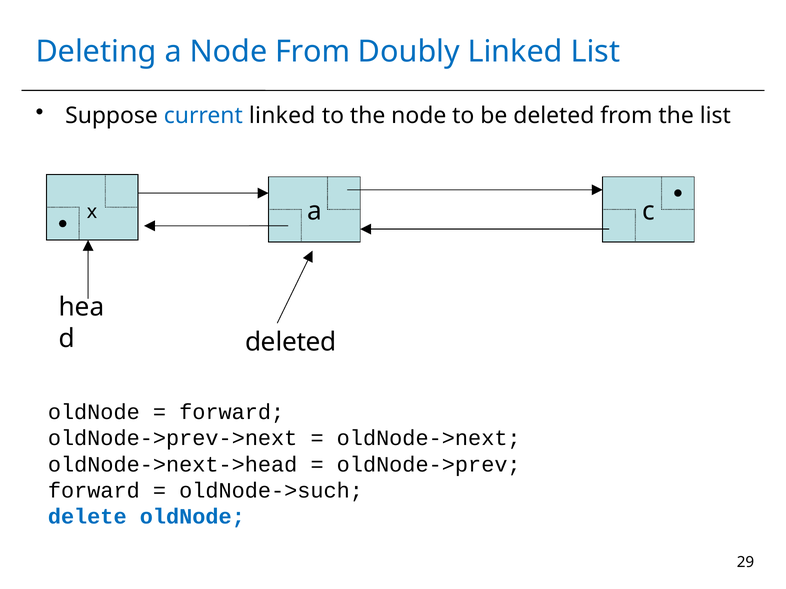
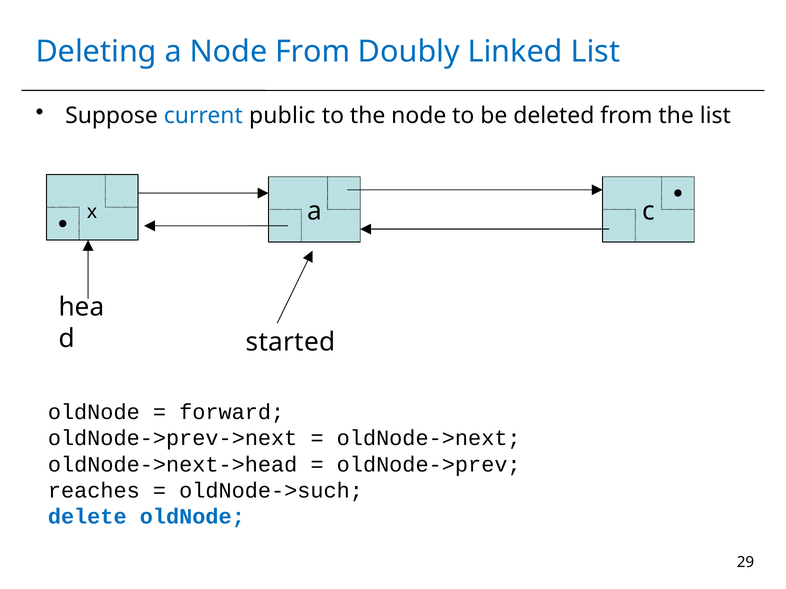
current linked: linked -> public
deleted at (291, 342): deleted -> started
forward at (94, 491): forward -> reaches
